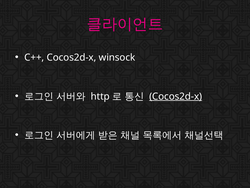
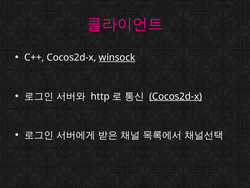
winsock underline: none -> present
